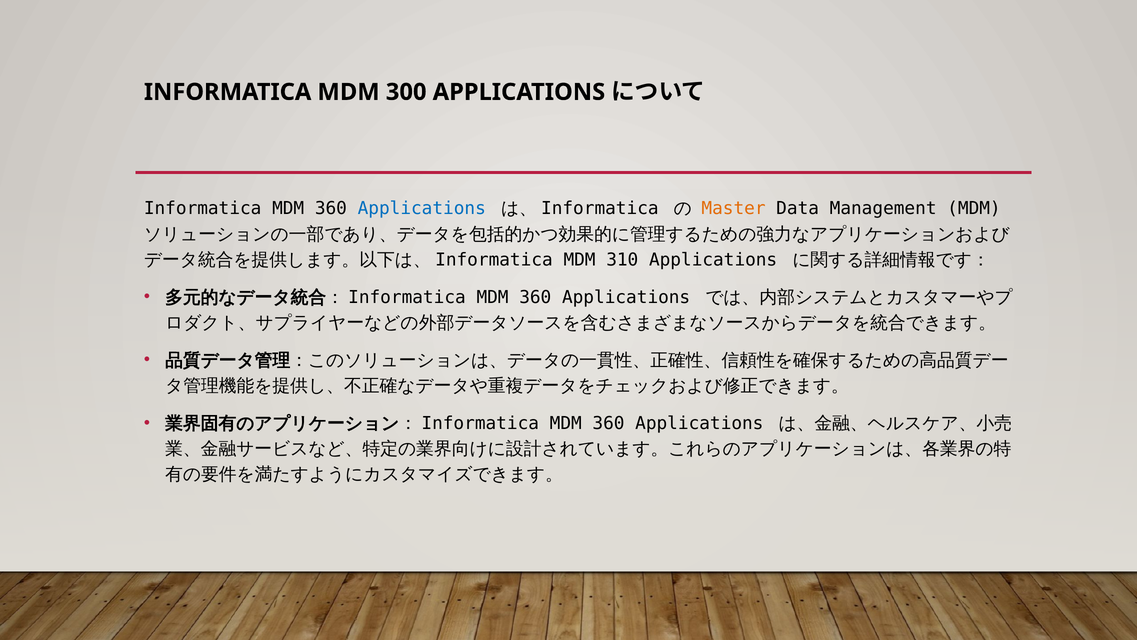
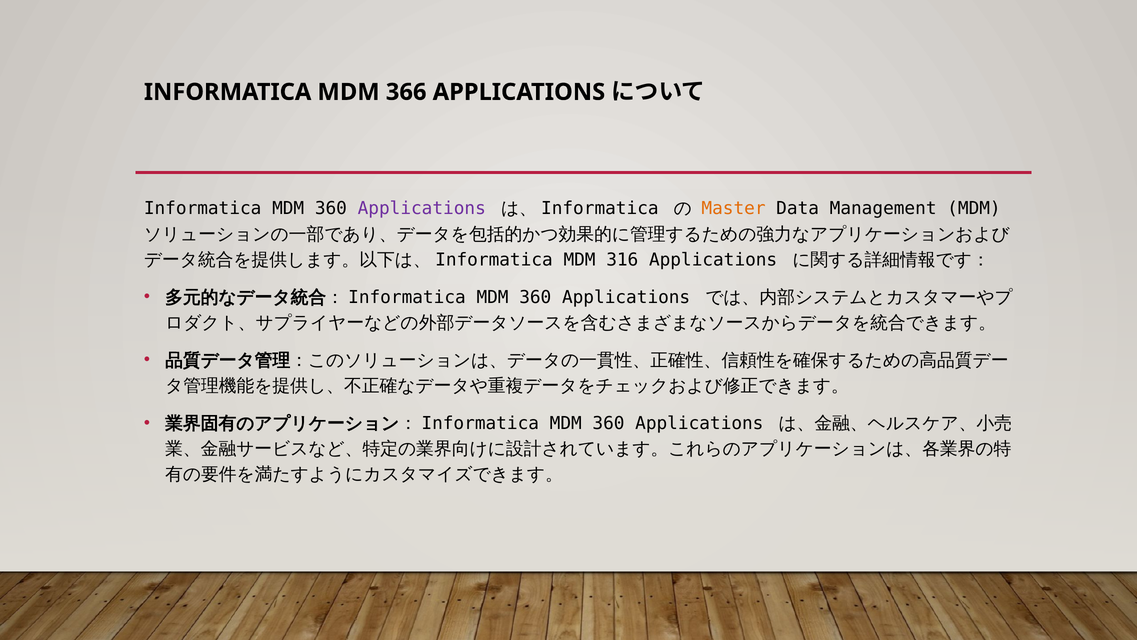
300: 300 -> 366
Applications at (422, 208) colour: blue -> purple
310: 310 -> 316
